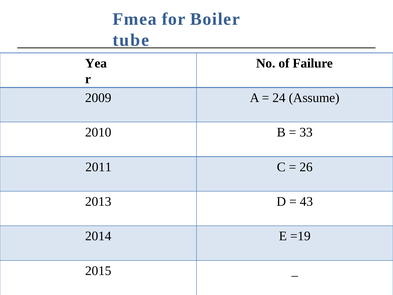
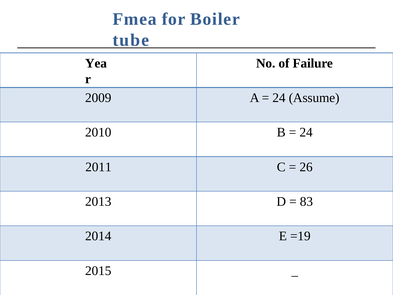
33 at (306, 132): 33 -> 24
43: 43 -> 83
